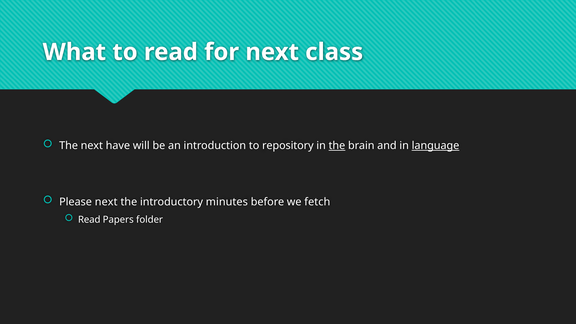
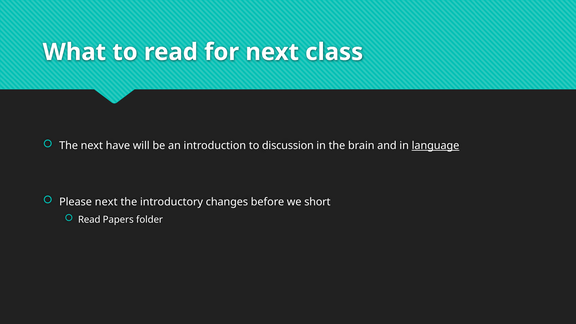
repository: repository -> discussion
the at (337, 146) underline: present -> none
minutes: minutes -> changes
fetch: fetch -> short
